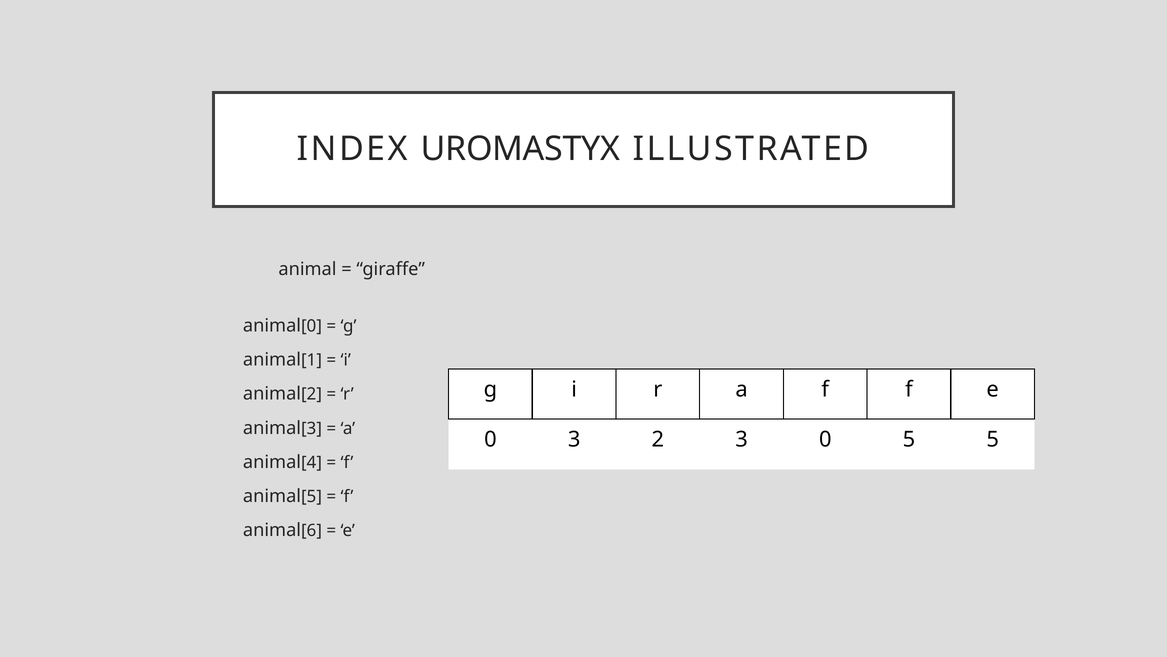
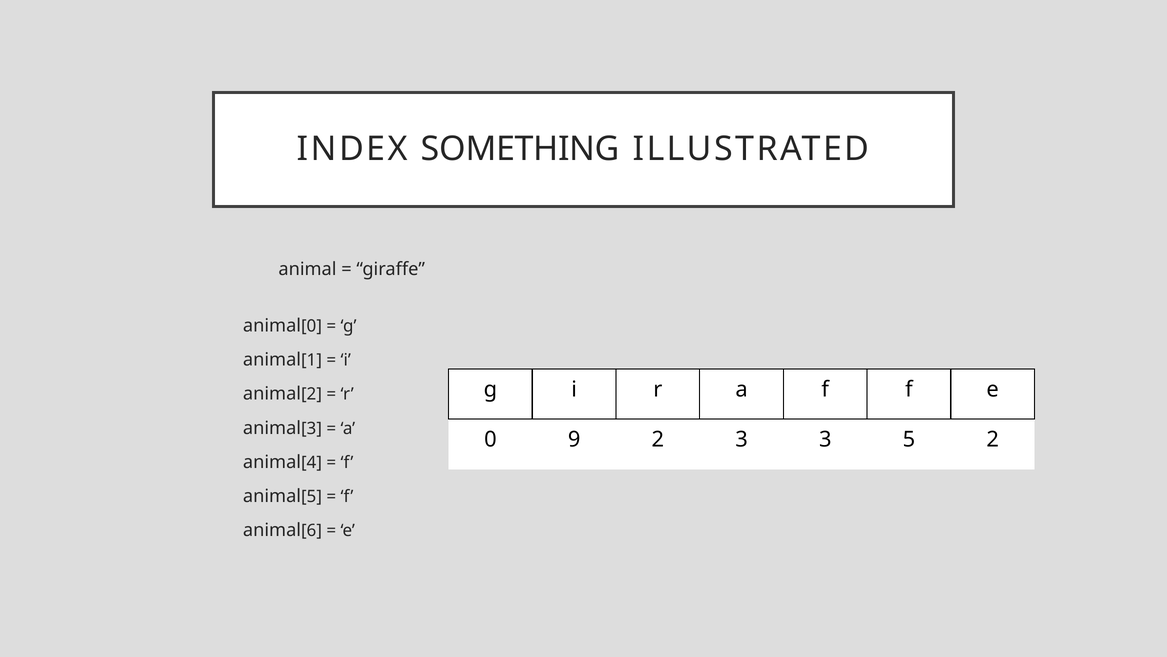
UROMASTYX: UROMASTYX -> SOMETHING
0 3: 3 -> 9
3 0: 0 -> 3
5 5: 5 -> 2
